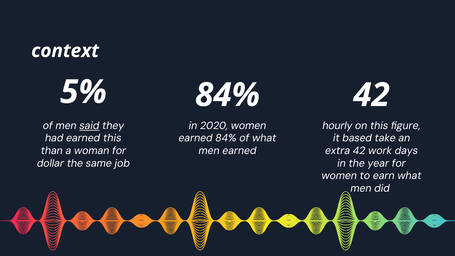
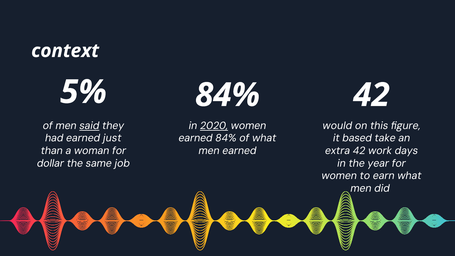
2020 underline: none -> present
hourly: hourly -> would
earned this: this -> just
